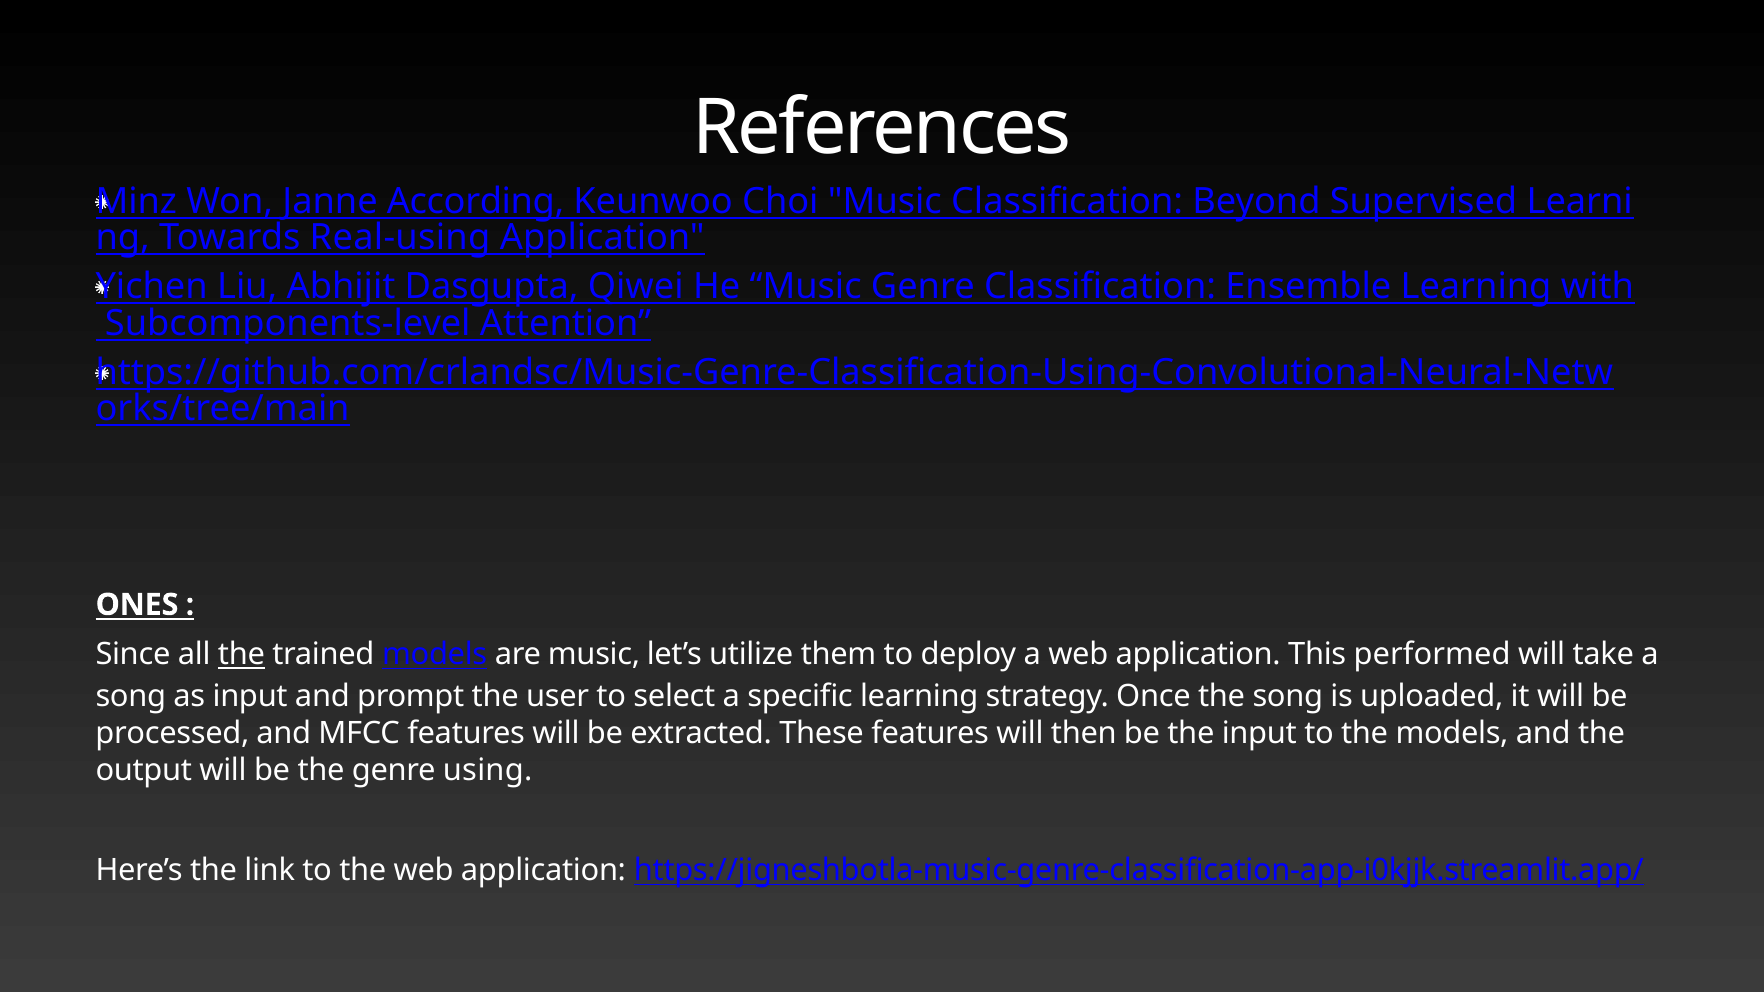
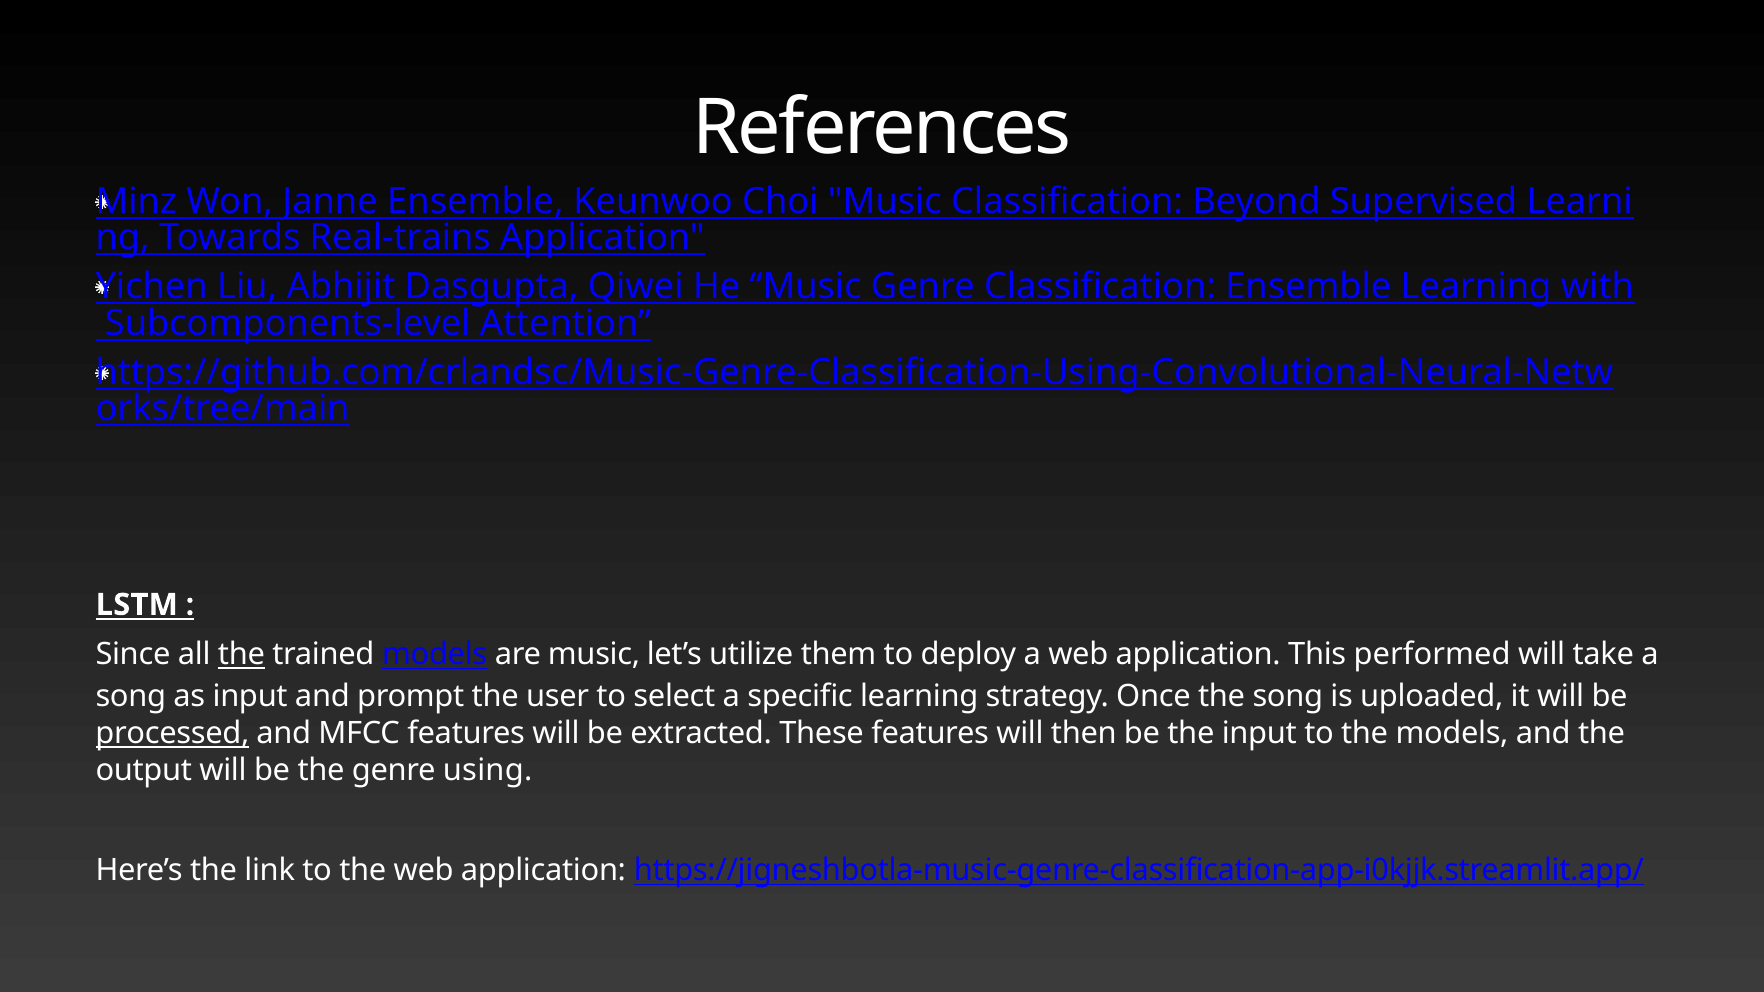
Janne According: According -> Ensemble
Real-using: Real-using -> Real-trains
ONES: ONES -> LSTM
processed underline: none -> present
